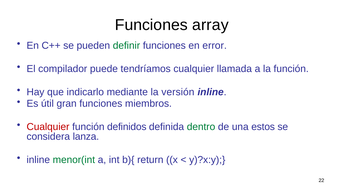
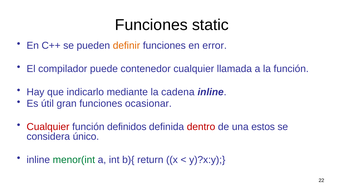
array: array -> static
definir colour: green -> orange
tendríamos: tendríamos -> contenedor
versión: versión -> cadena
miembros: miembros -> ocasionar
dentro colour: green -> red
lanza: lanza -> único
